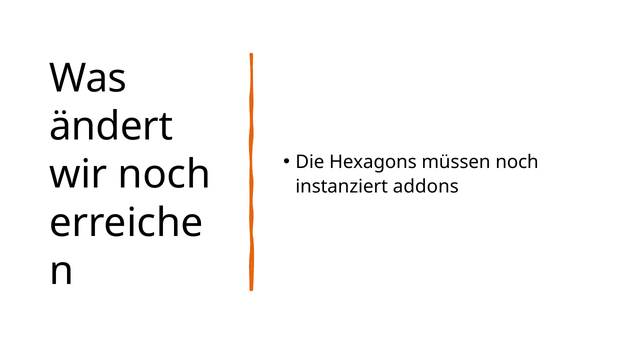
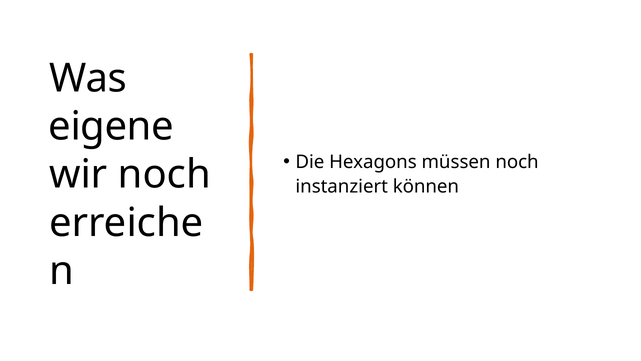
ändert: ändert -> eigene
addons: addons -> können
